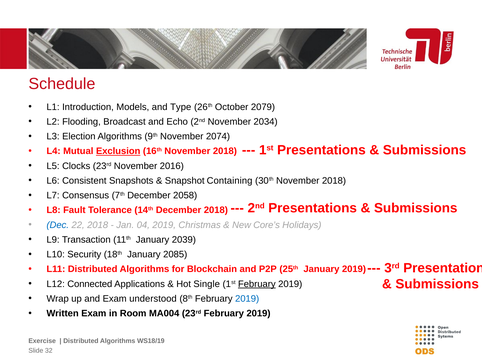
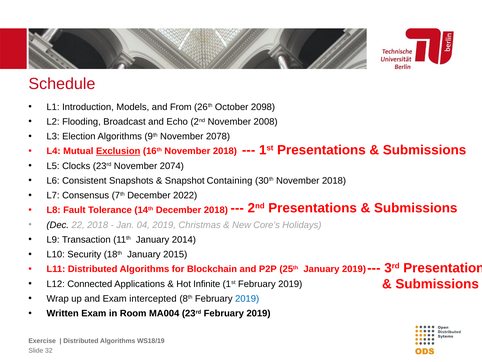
Type: Type -> From
2079: 2079 -> 2098
2034: 2034 -> 2008
2074: 2074 -> 2078
2016: 2016 -> 2074
2058: 2058 -> 2022
Dec colour: blue -> black
2039: 2039 -> 2014
2085: 2085 -> 2015
Single: Single -> Infinite
February at (257, 284) underline: present -> none
understood: understood -> intercepted
